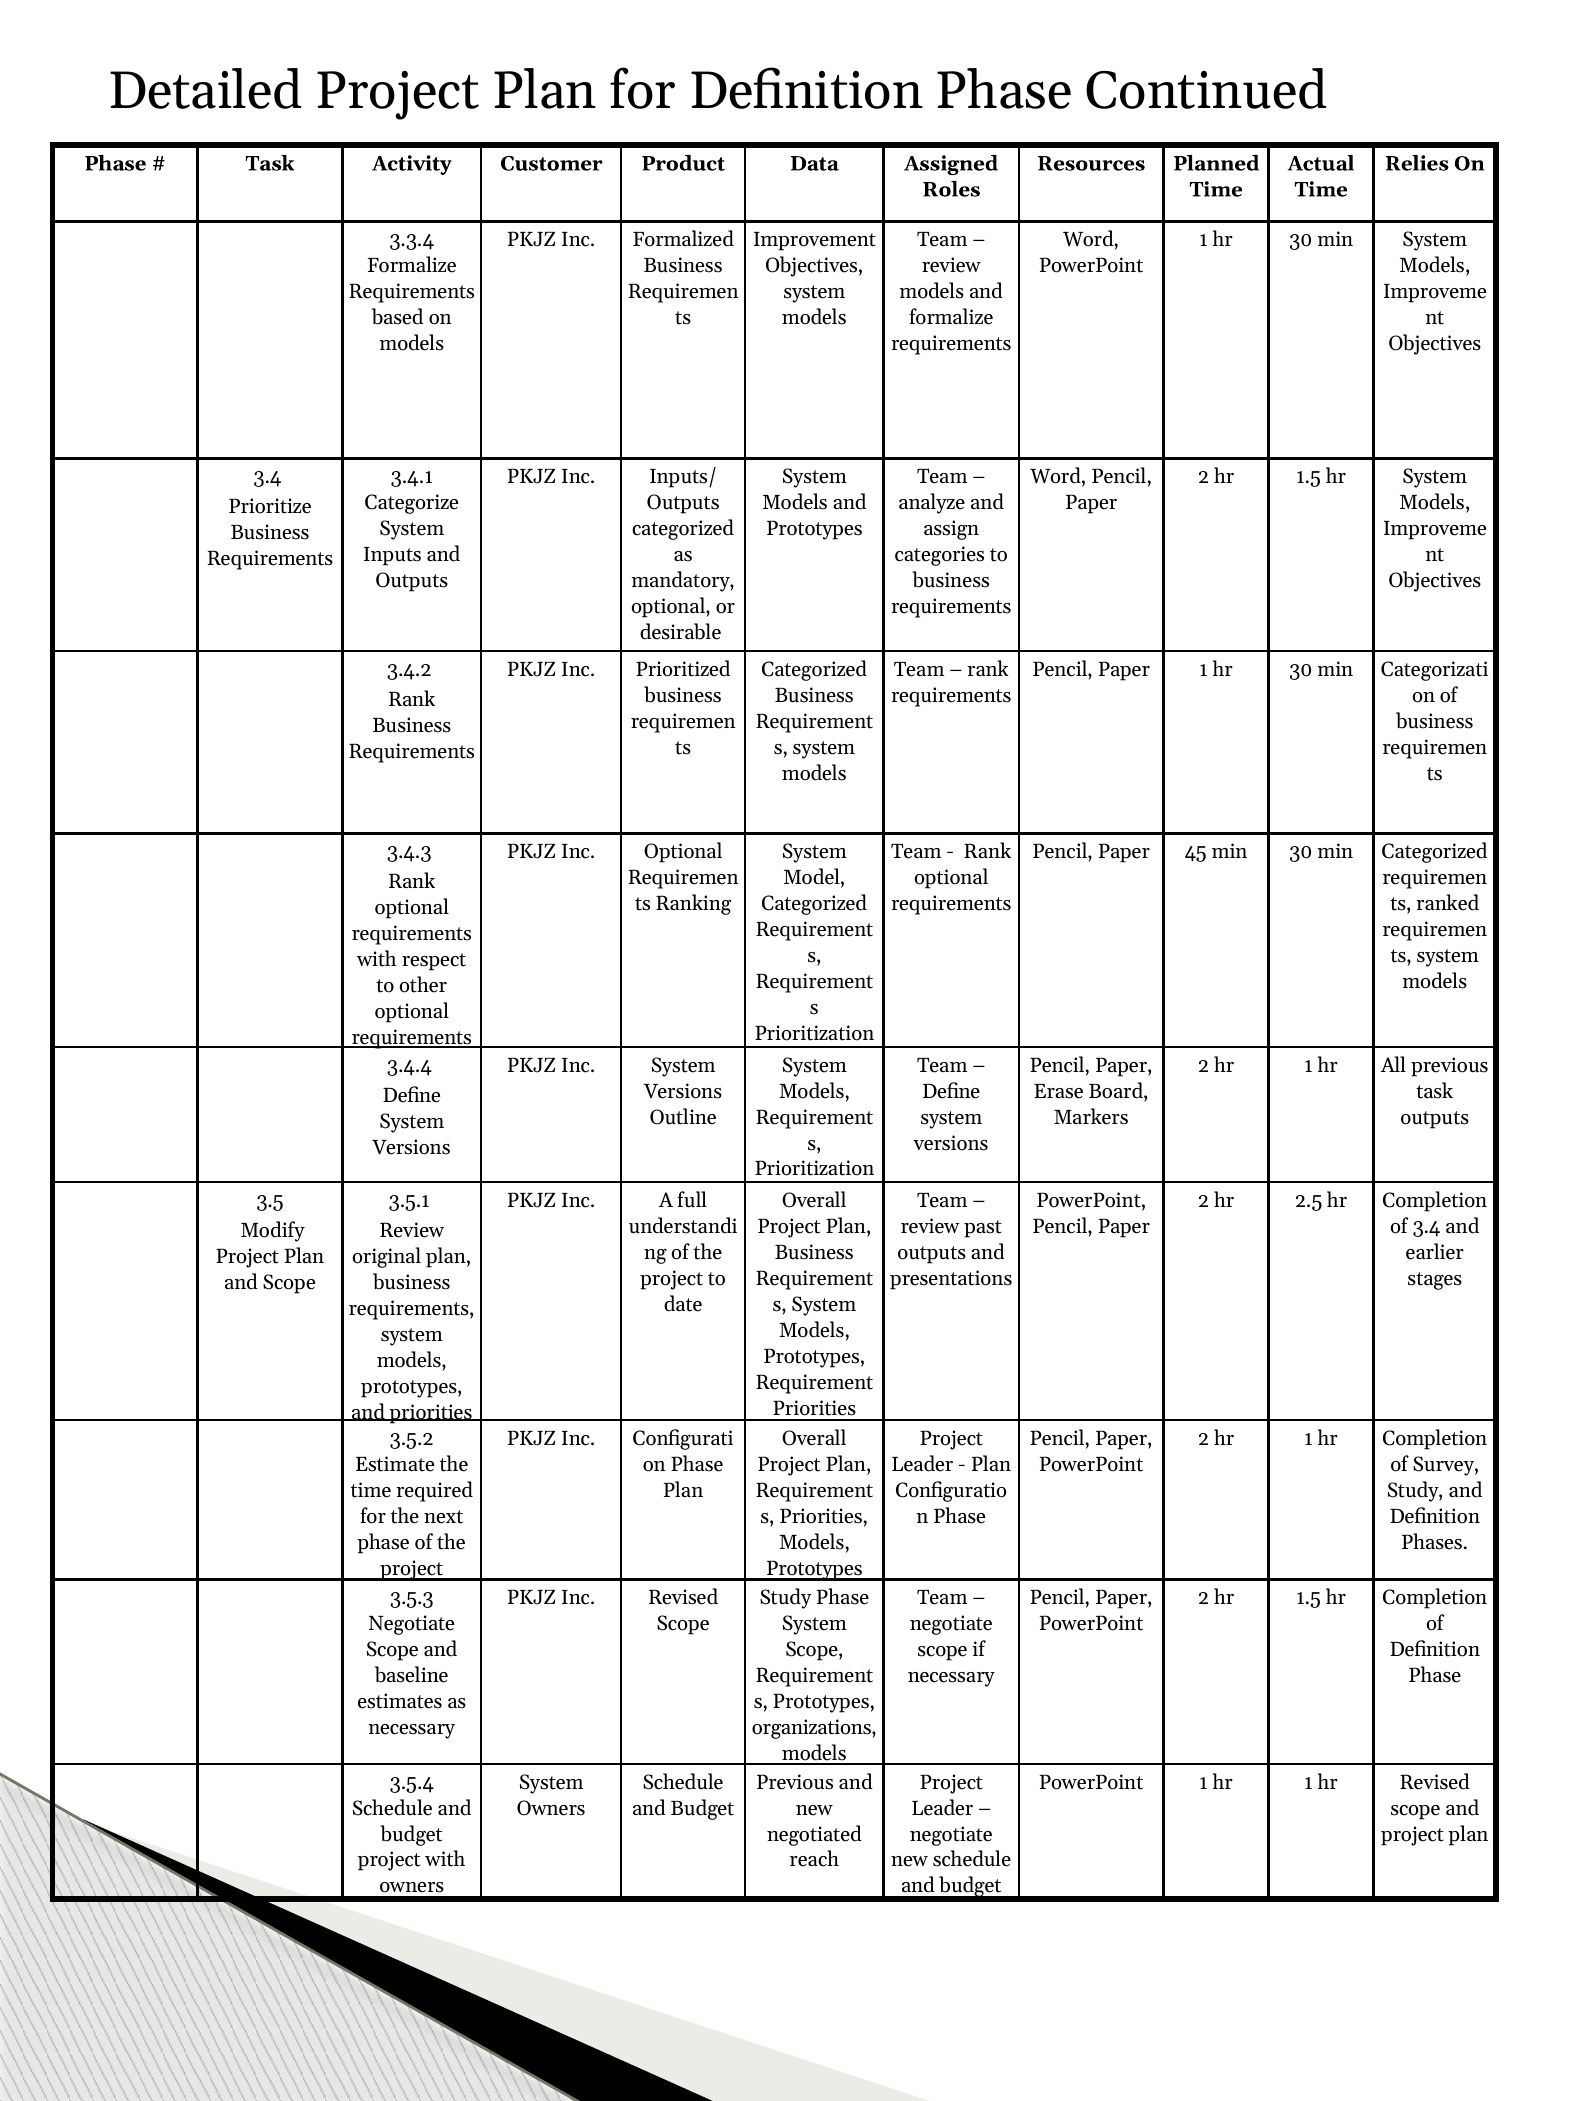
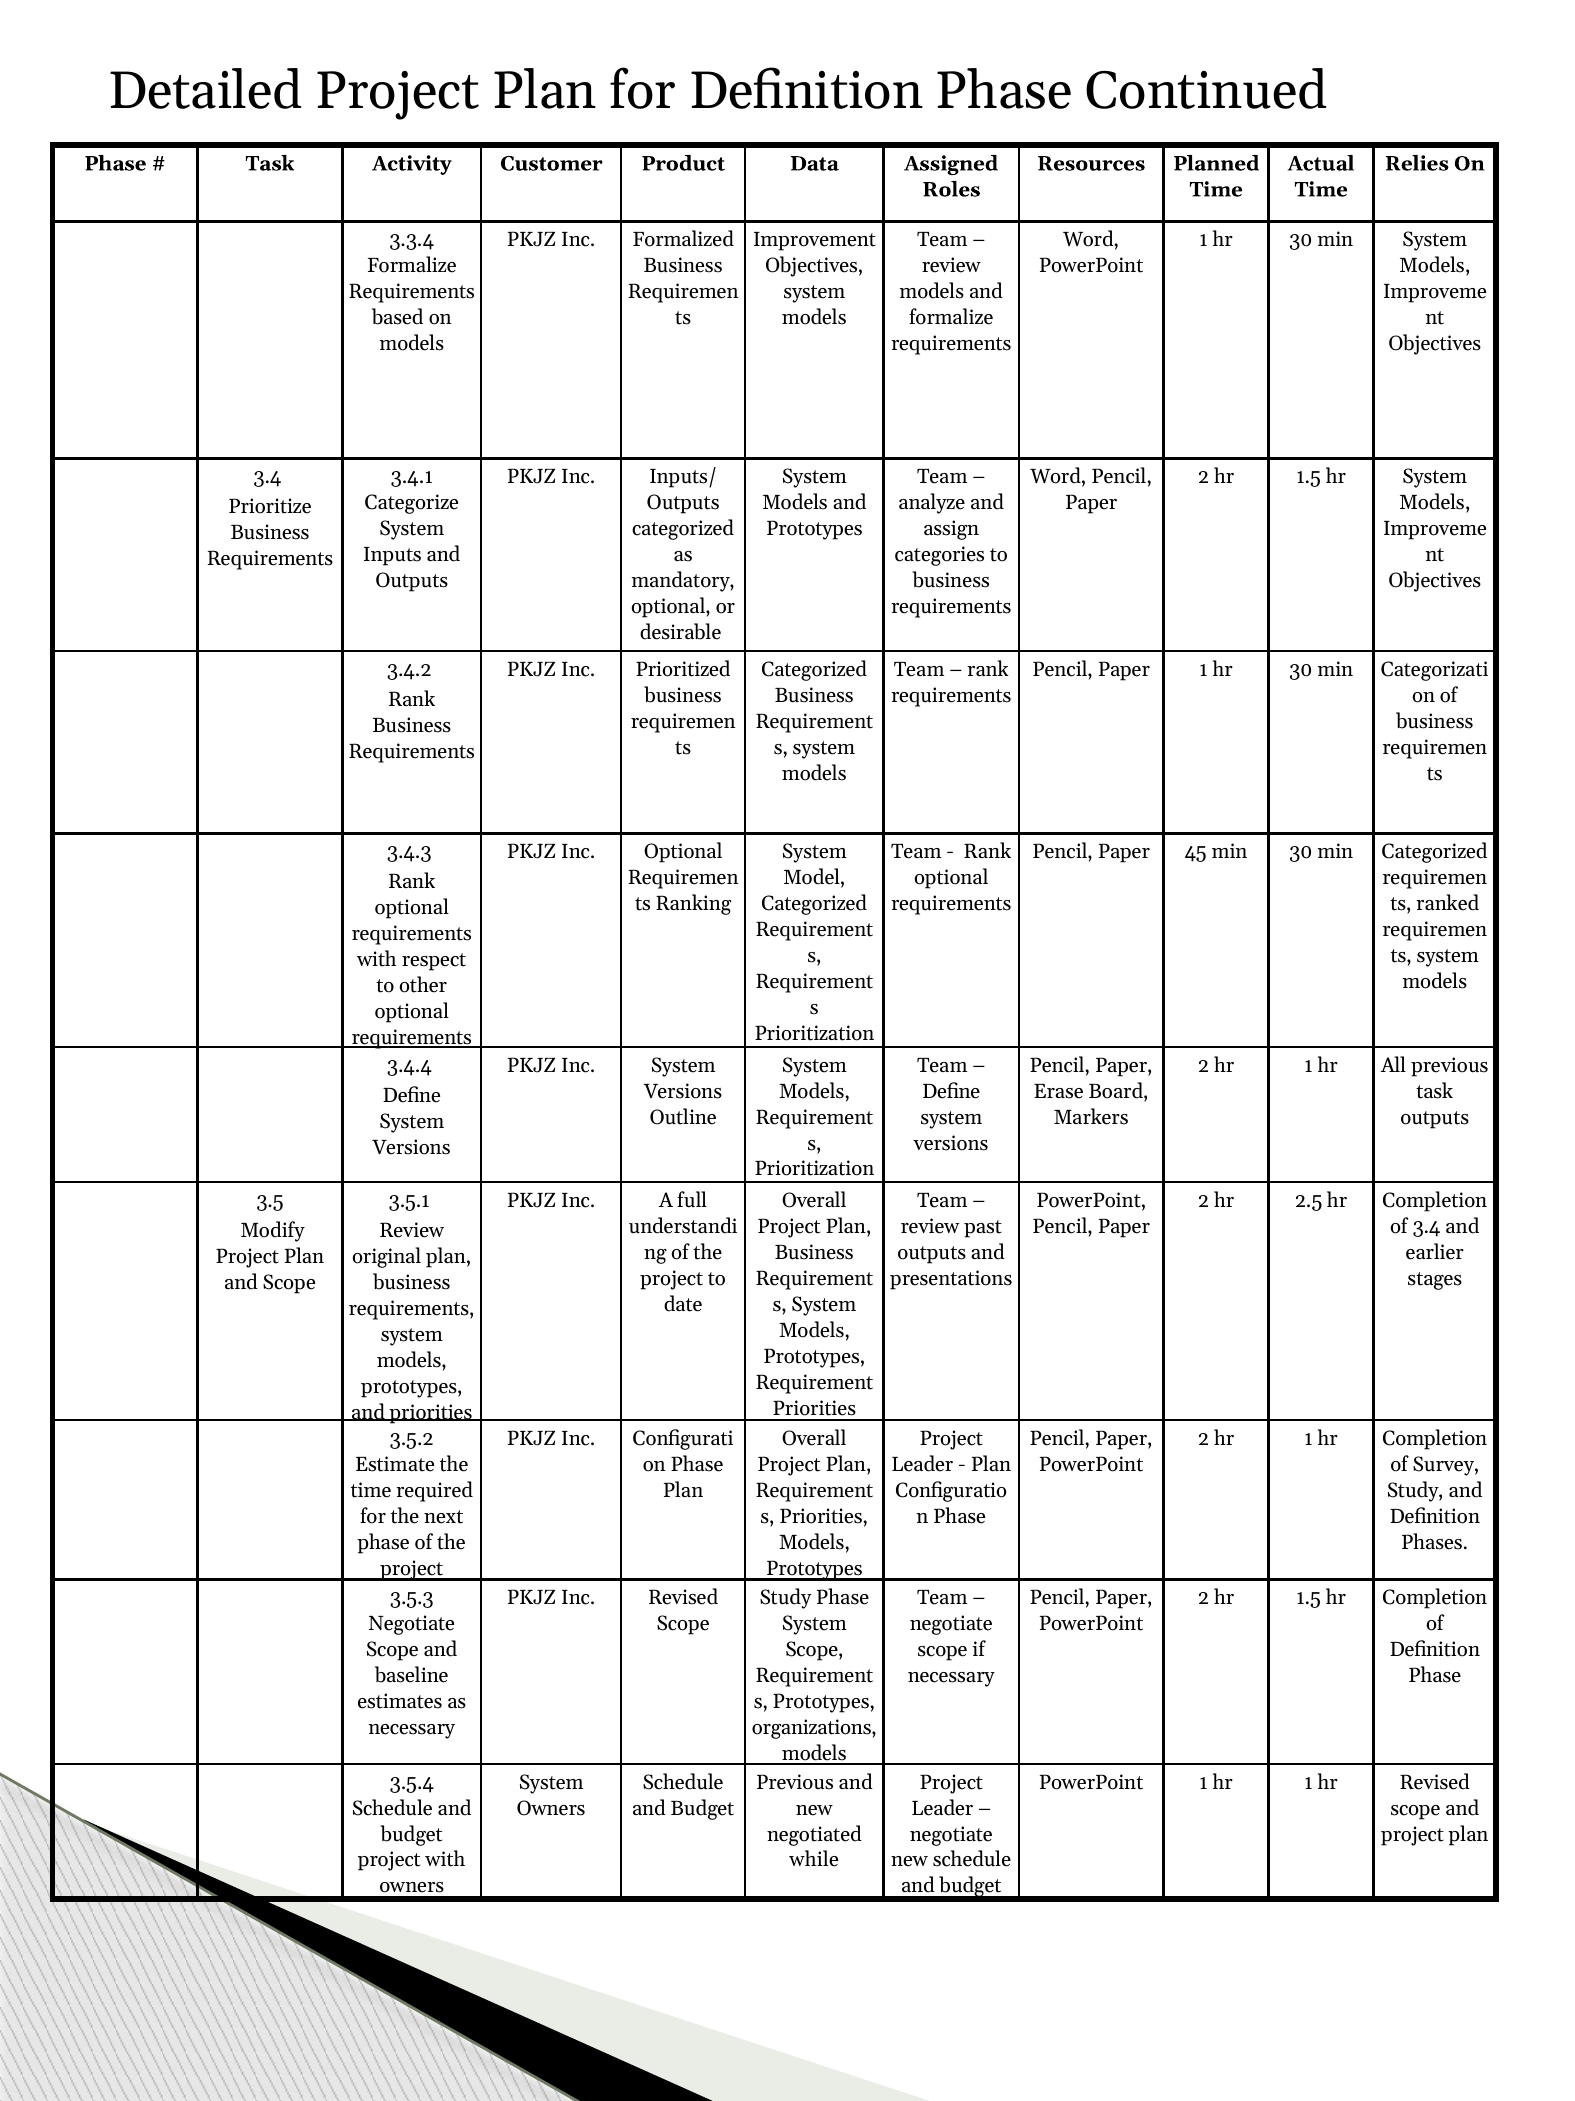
reach: reach -> while
